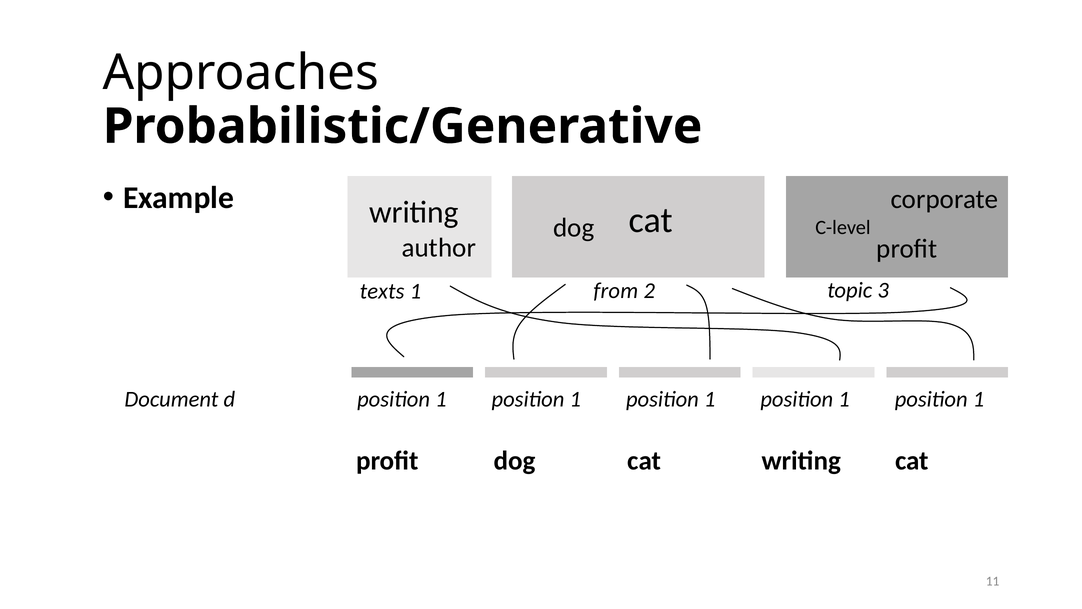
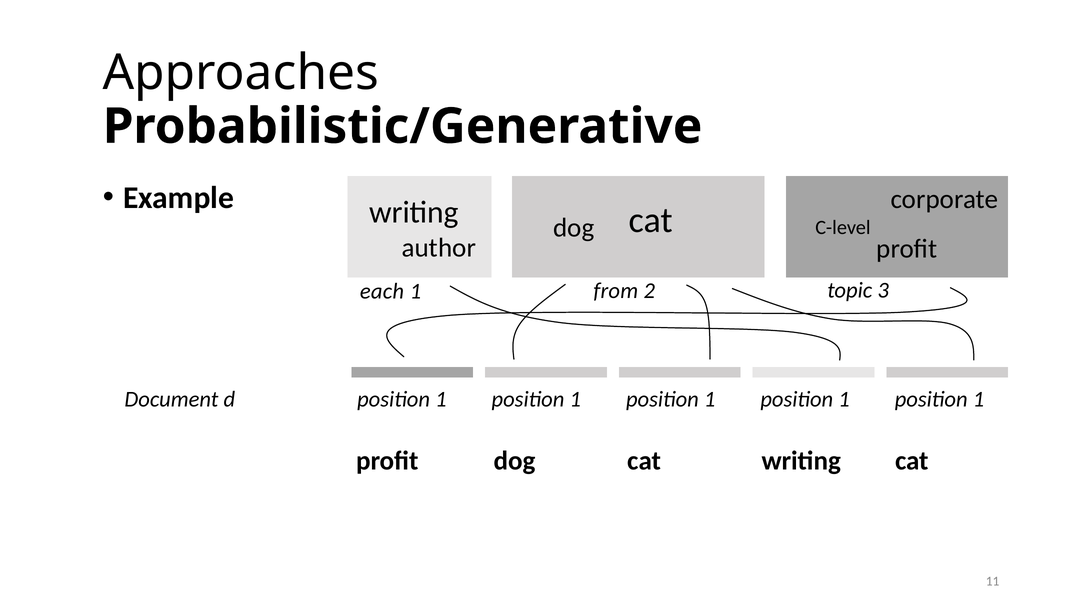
texts: texts -> each
